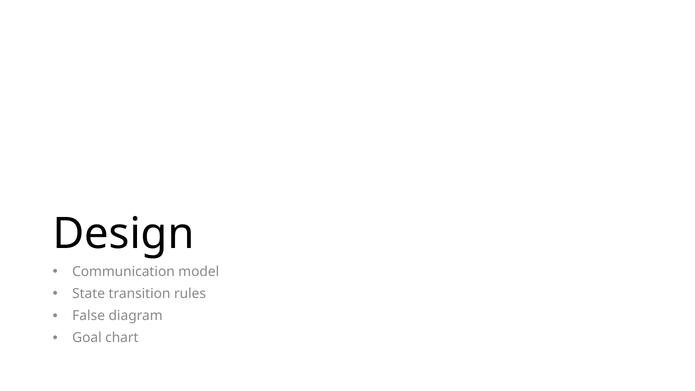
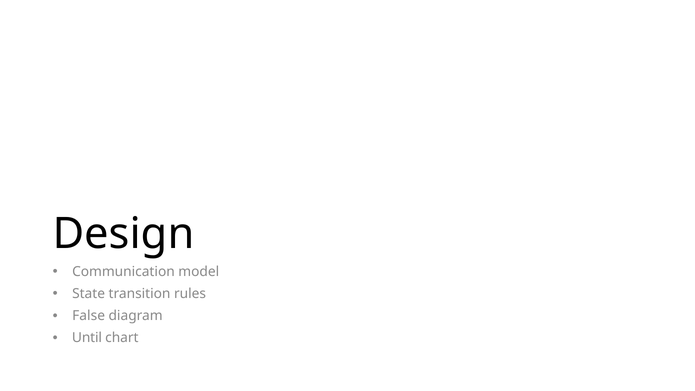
Goal: Goal -> Until
